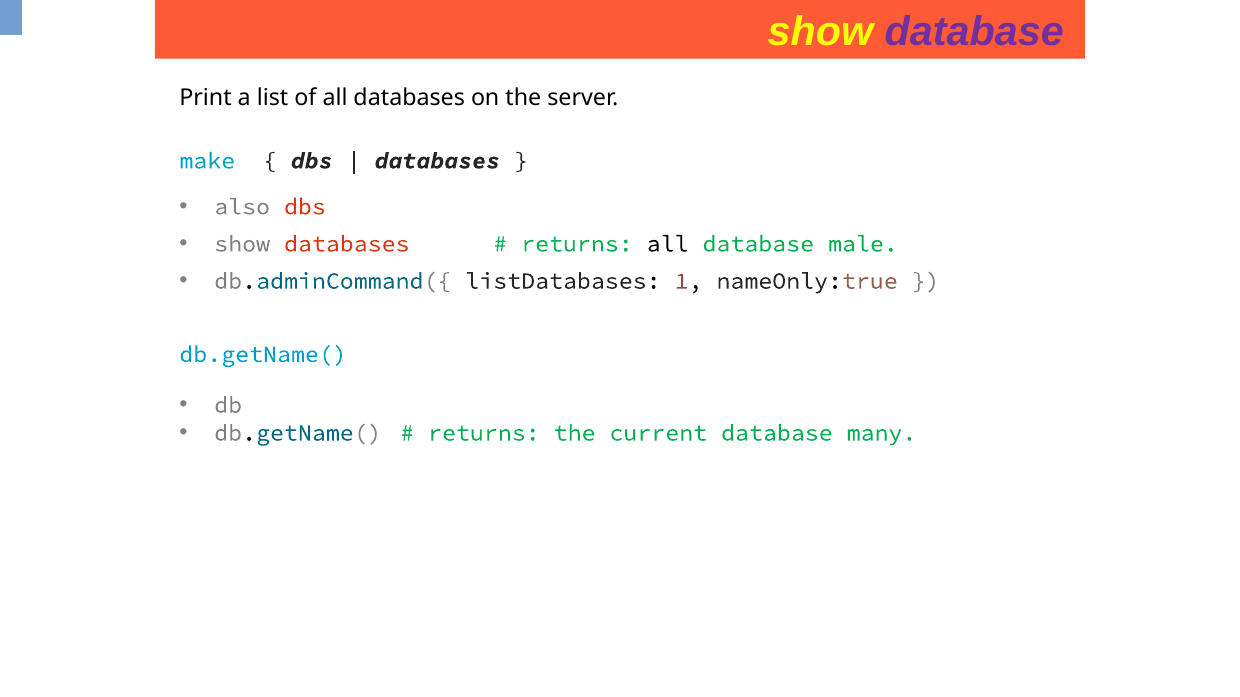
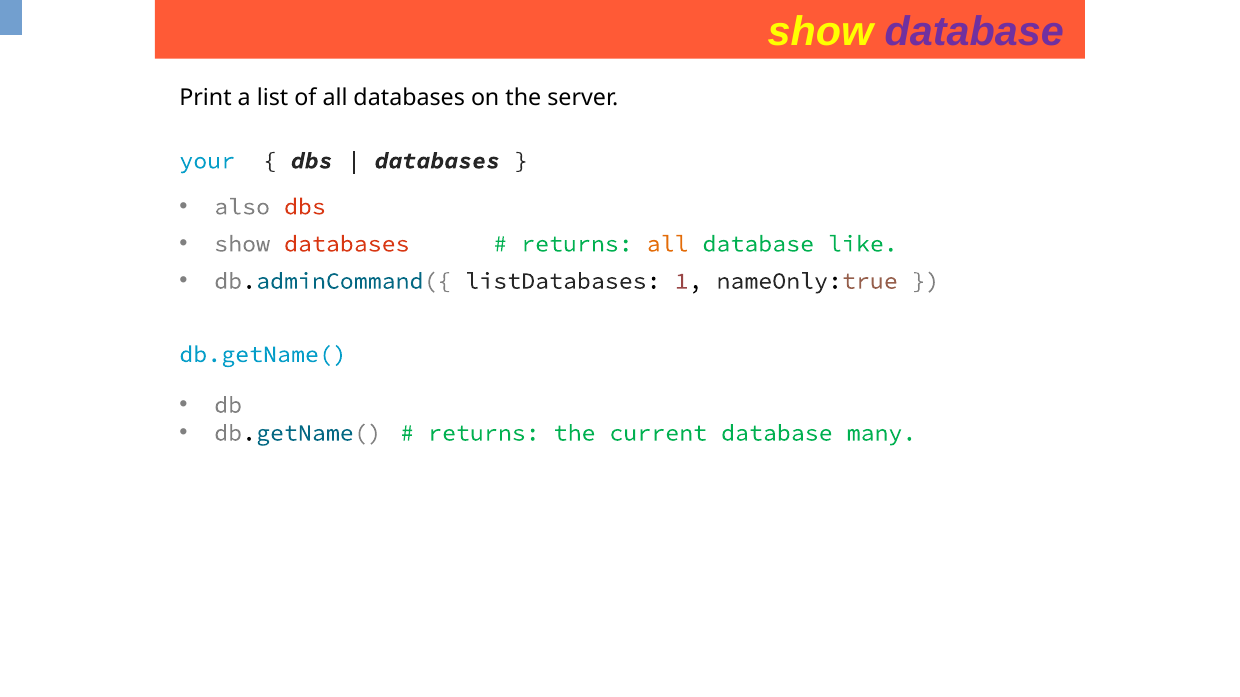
make: make -> your
all at (668, 244) colour: black -> orange
male: male -> like
